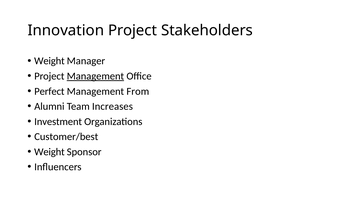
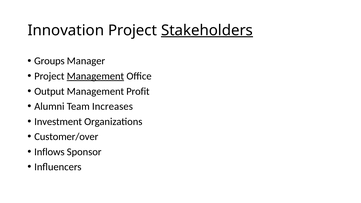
Stakeholders underline: none -> present
Weight at (49, 61): Weight -> Groups
Perfect: Perfect -> Output
From: From -> Profit
Customer/best: Customer/best -> Customer/over
Weight at (49, 152): Weight -> Inflows
